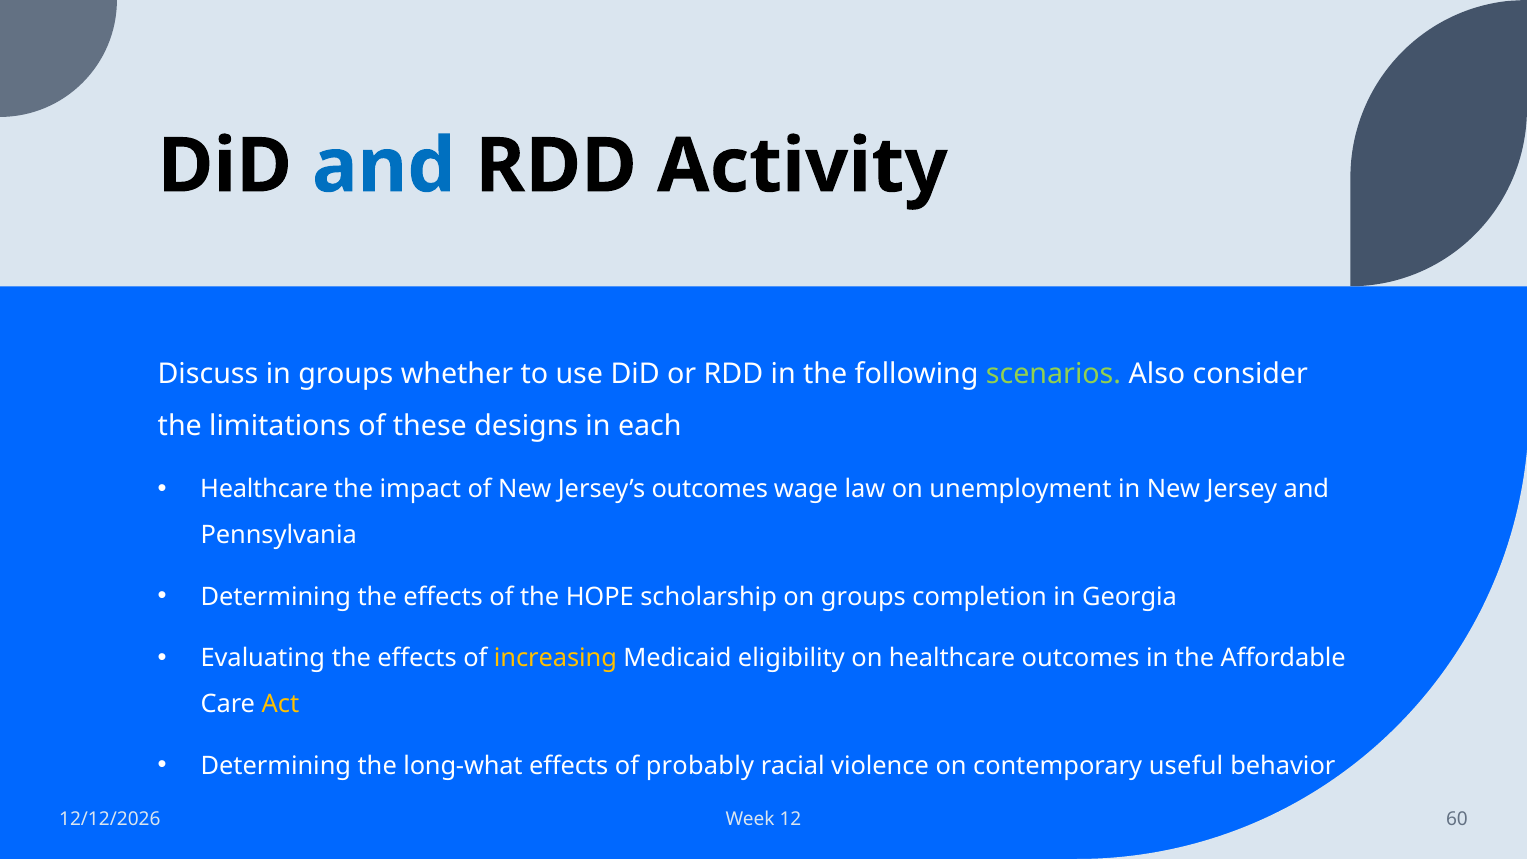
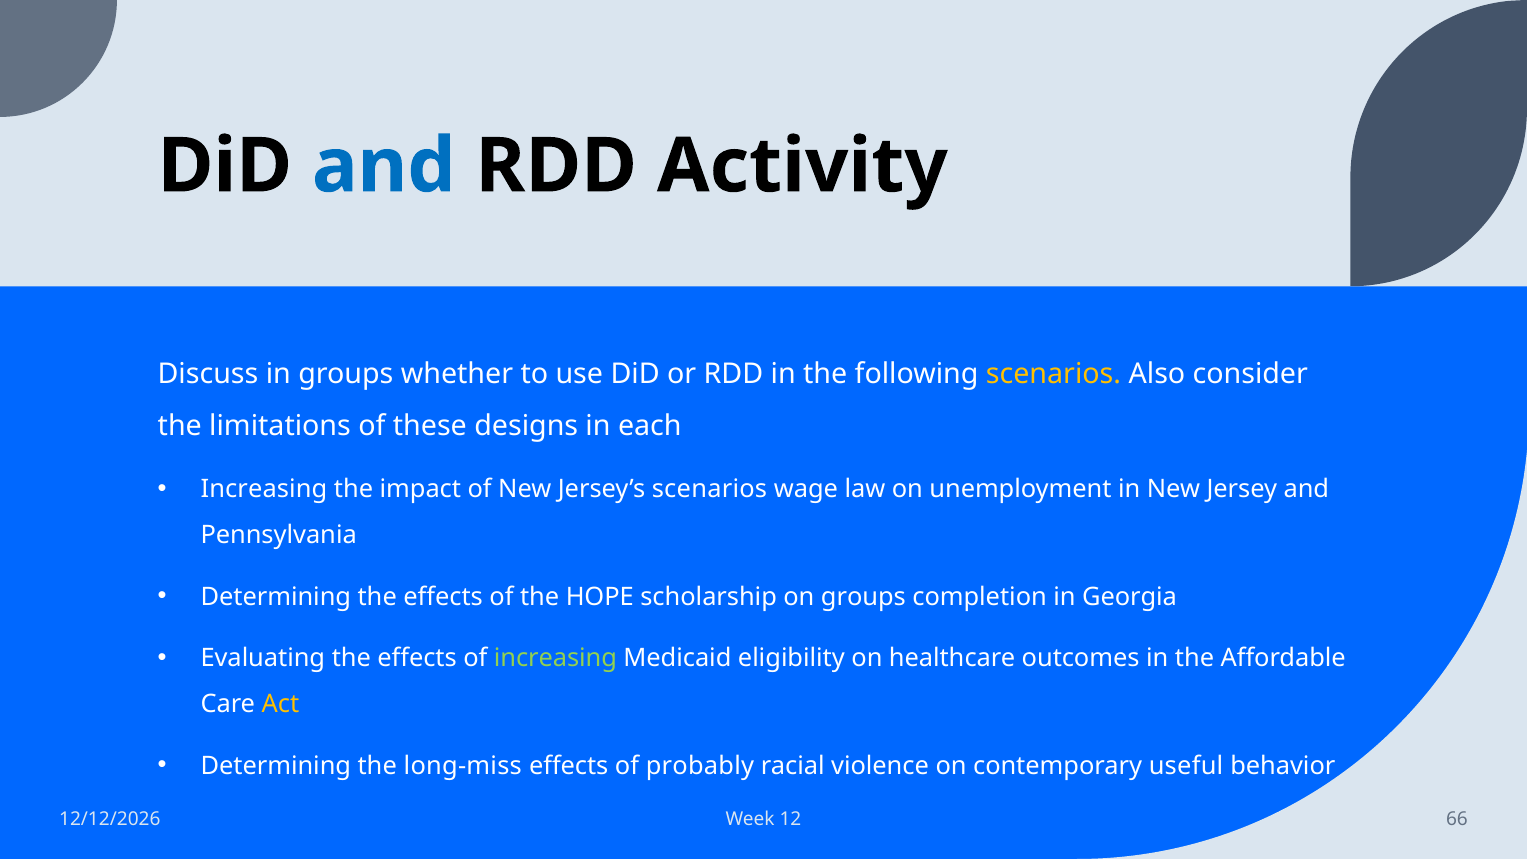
scenarios at (1053, 374) colour: light green -> yellow
Healthcare at (264, 489): Healthcare -> Increasing
Jersey’s outcomes: outcomes -> scenarios
increasing at (555, 658) colour: yellow -> light green
long-what: long-what -> long-miss
60: 60 -> 66
